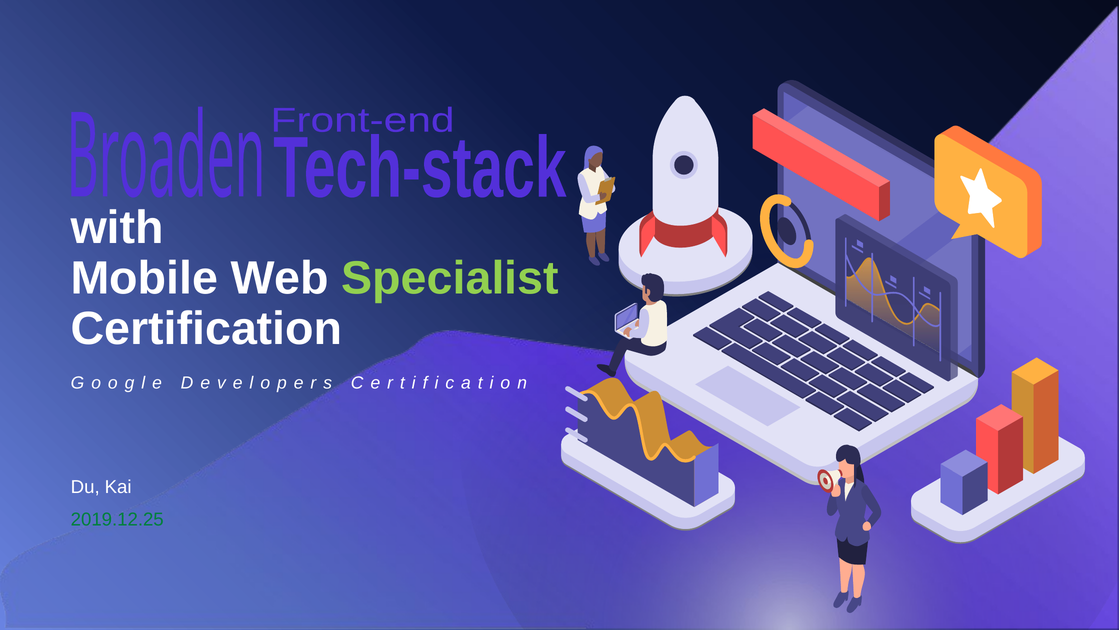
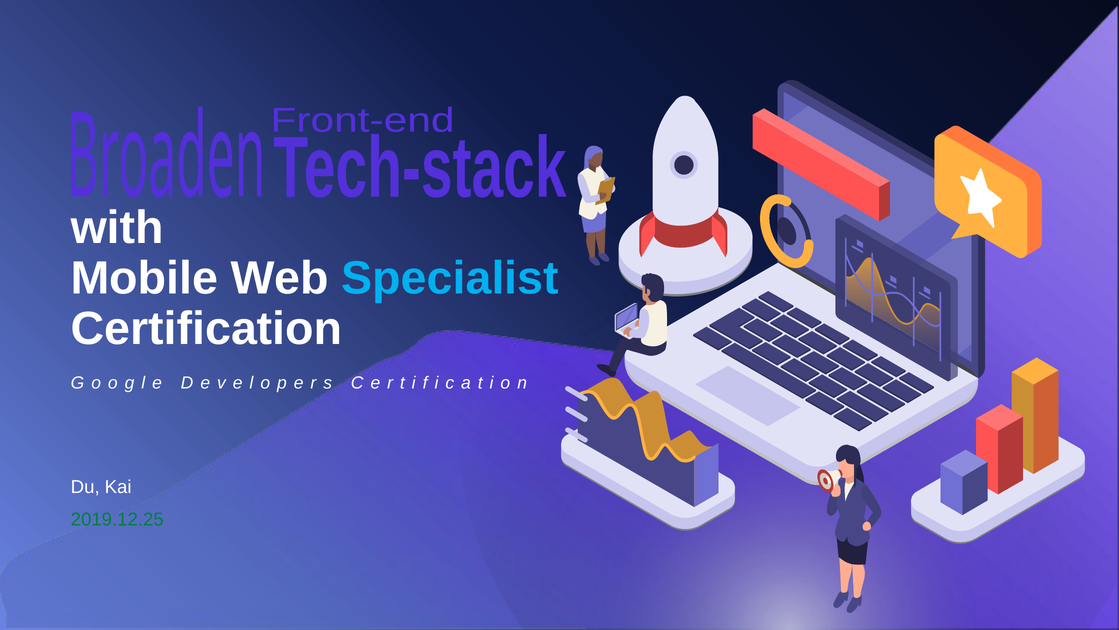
Specialist colour: light green -> light blue
